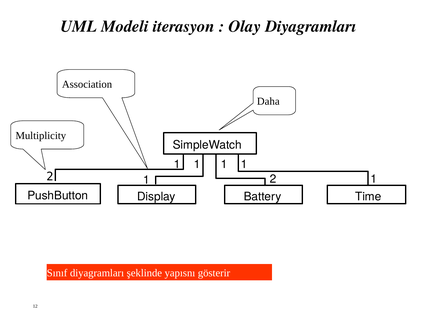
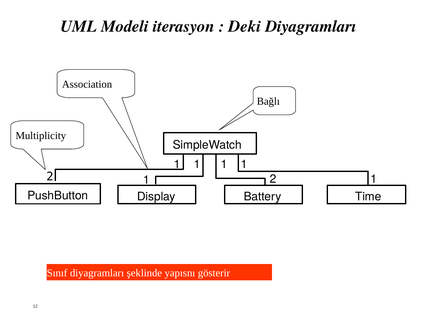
Olay: Olay -> Deki
Daha: Daha -> Bağlı
